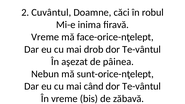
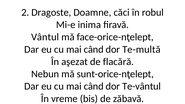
Cuvântul: Cuvântul -> Dragoste
Vreme at (45, 37): Vreme -> Vântul
drob at (94, 49): drob -> când
Te-vântul at (142, 49): Te-vântul -> Te-multă
pâinea: pâinea -> flacără
